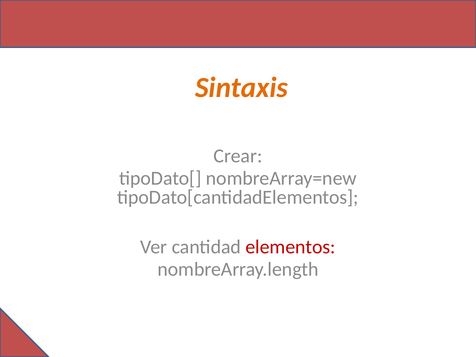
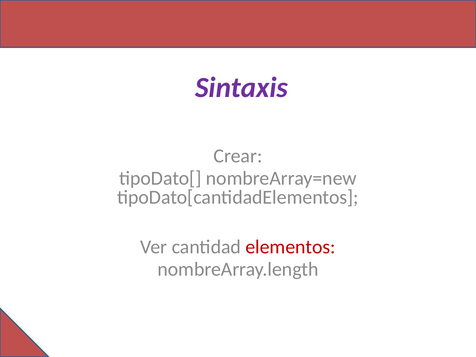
Sintaxis colour: orange -> purple
